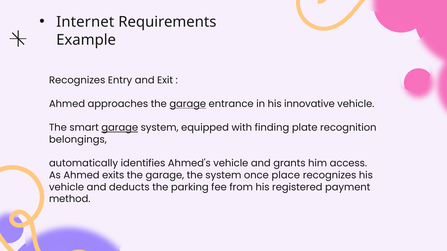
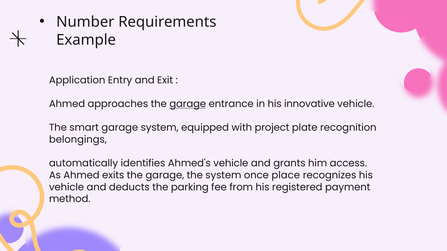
Internet: Internet -> Number
Recognizes at (77, 80): Recognizes -> Application
garage at (120, 128) underline: present -> none
finding: finding -> project
